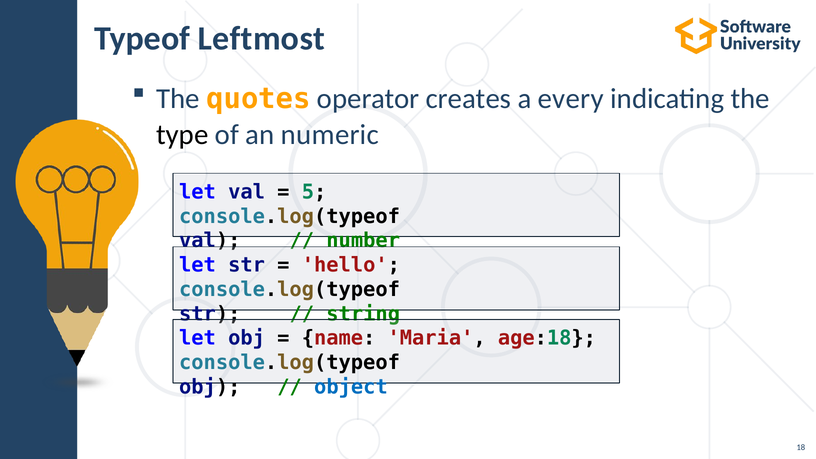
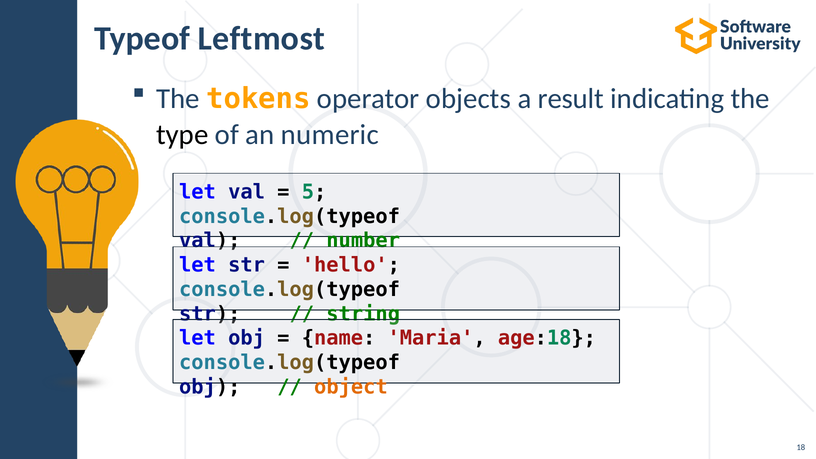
quotes: quotes -> tokens
creates: creates -> objects
every: every -> result
object colour: blue -> orange
